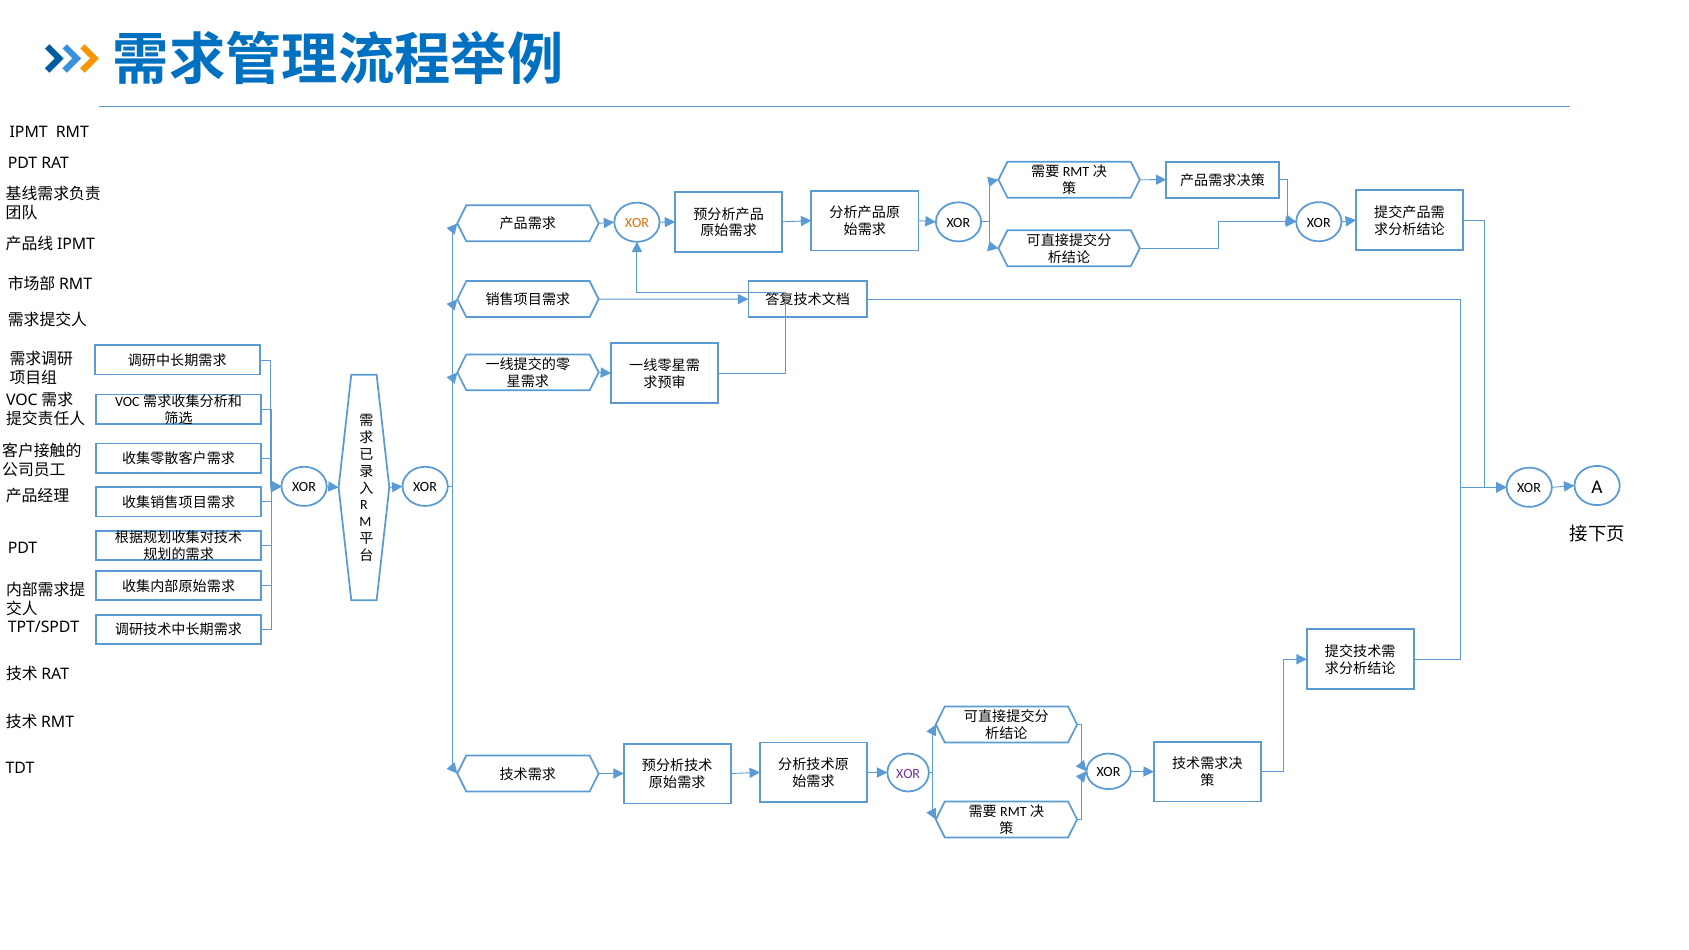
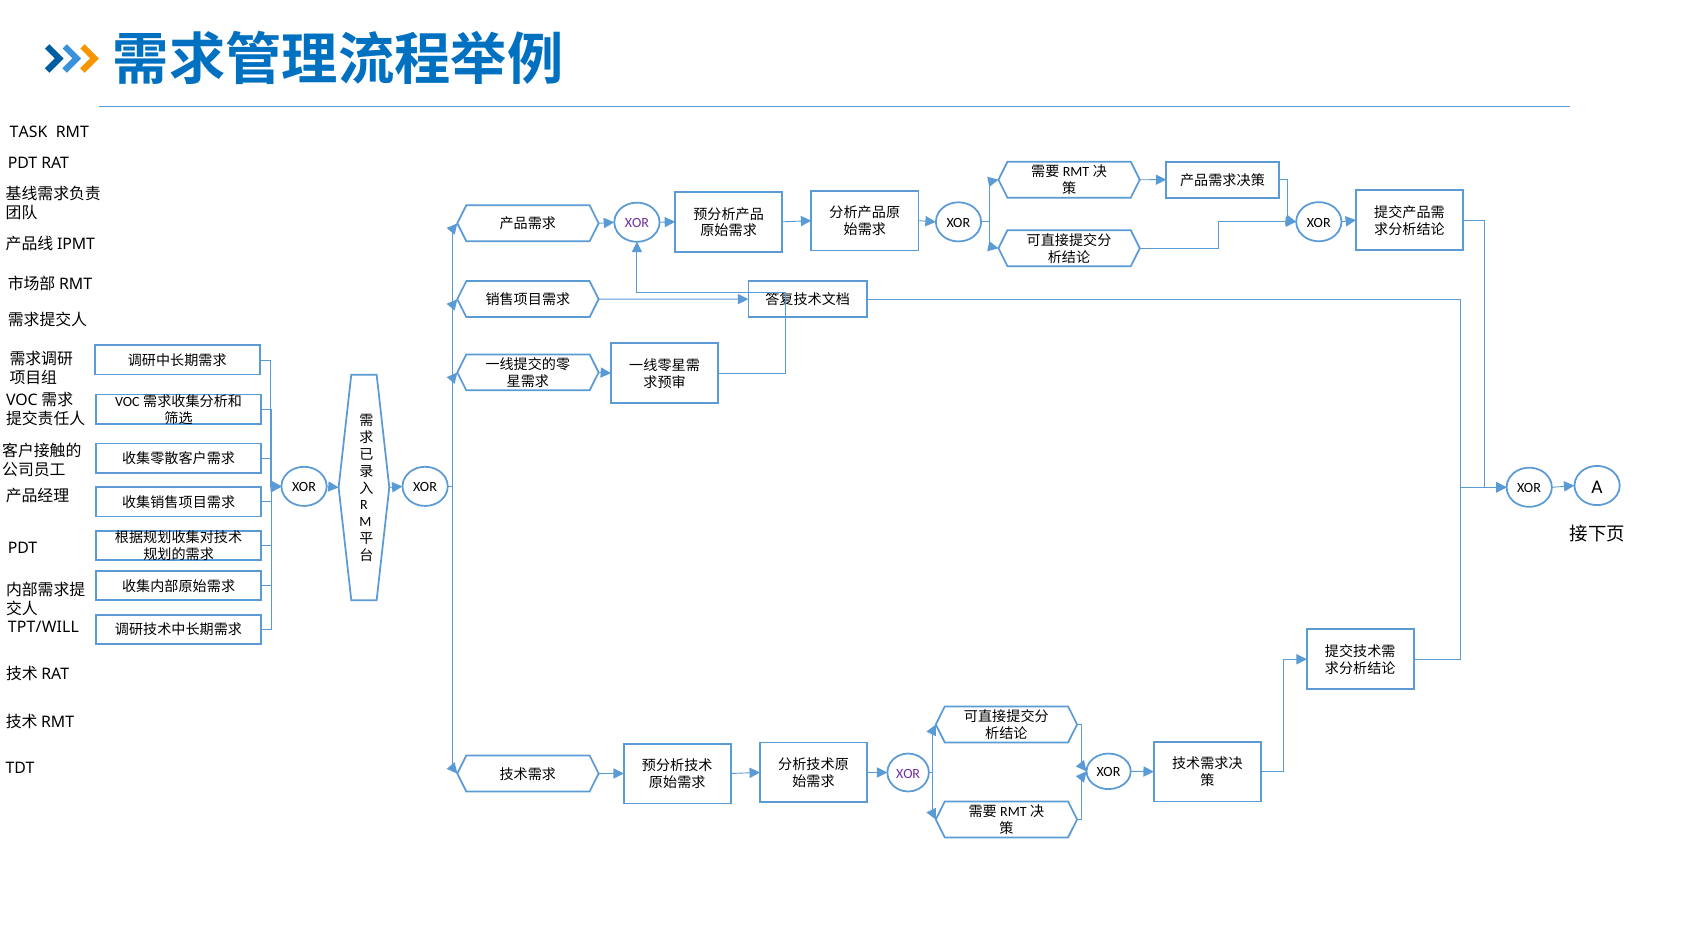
IPMT: IPMT -> TASK
XOR at (637, 223) colour: orange -> purple
TPT/SPDT: TPT/SPDT -> TPT/WILL
